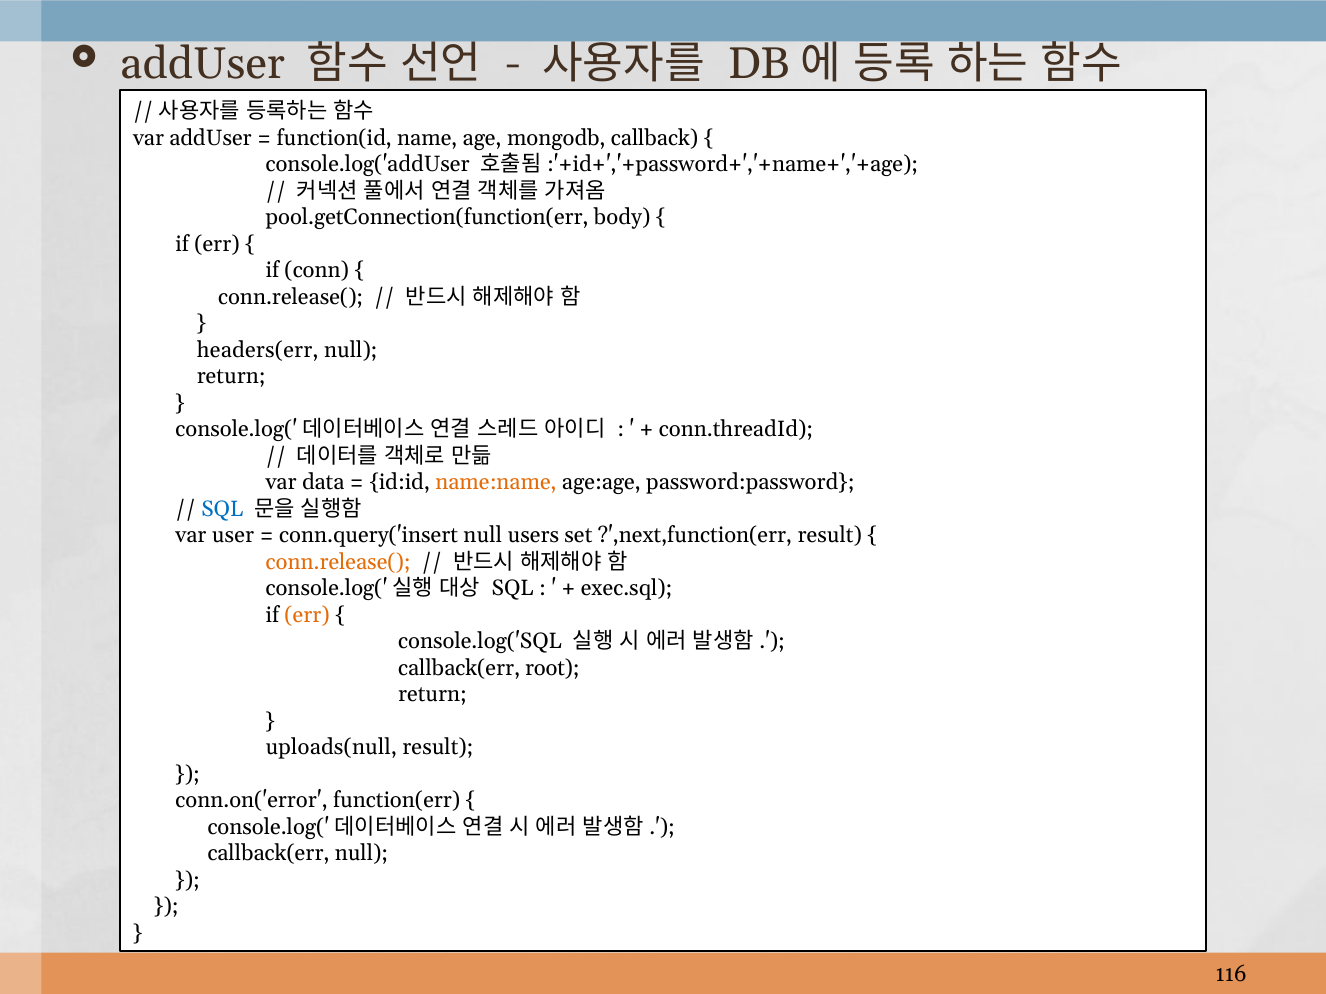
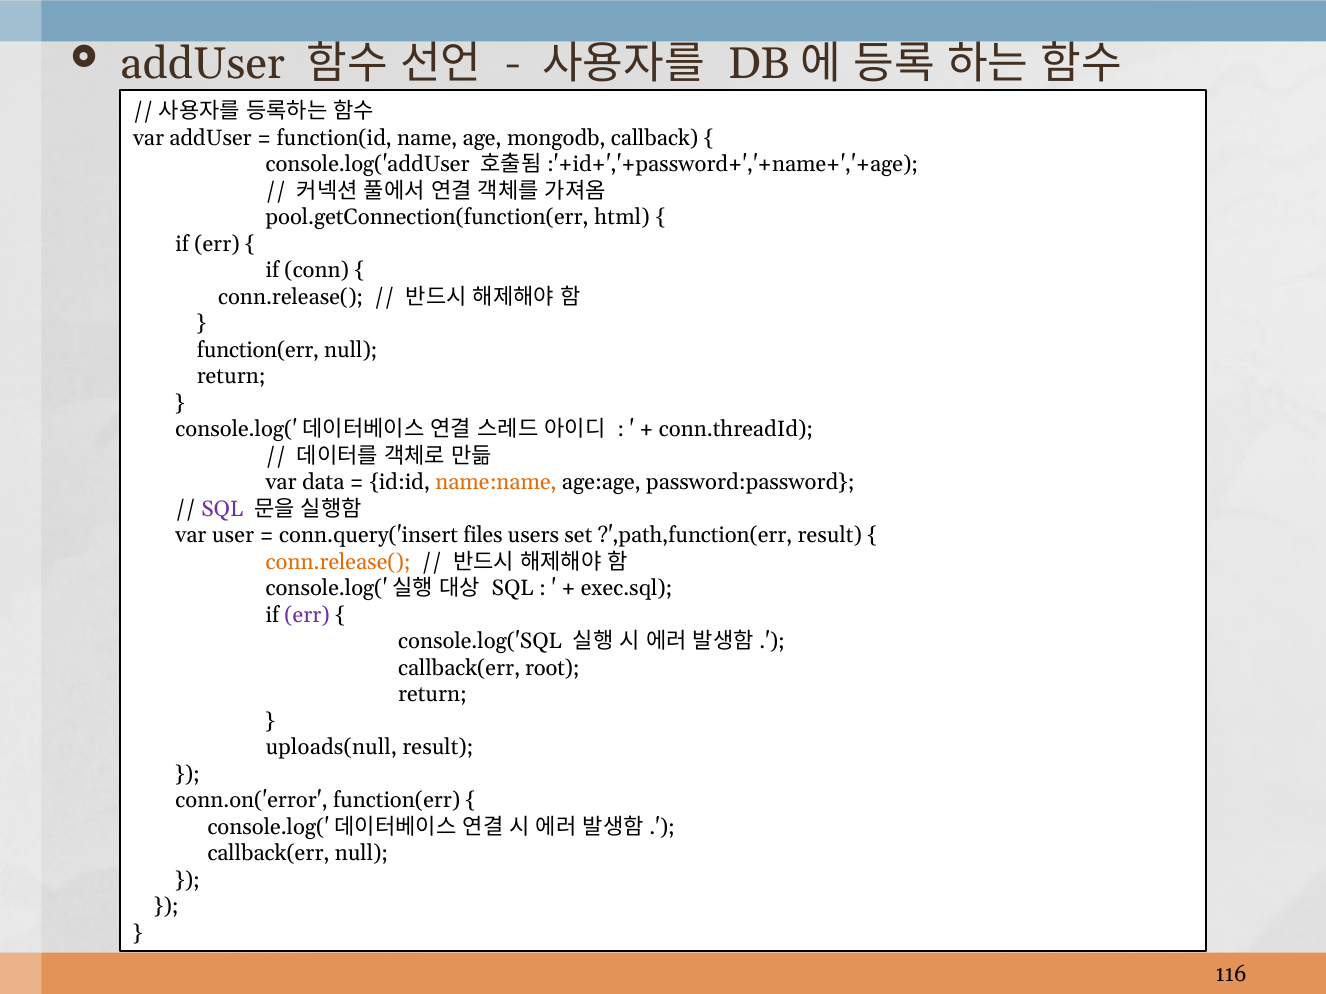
body: body -> html
headers(err at (258, 350): headers(err -> function(err
SQL at (222, 509) colour: blue -> purple
conn.query('insert null: null -> files
?',next,function(err: ?',next,function(err -> ?',path,function(err
err at (307, 615) colour: orange -> purple
